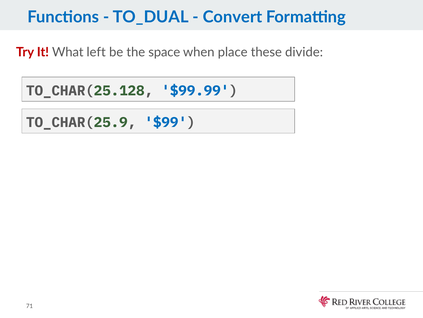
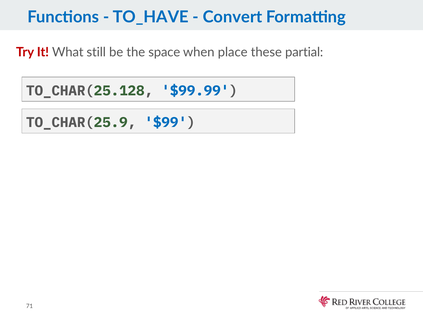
TO_DUAL: TO_DUAL -> TO_HAVE
left: left -> still
divide: divide -> partial
